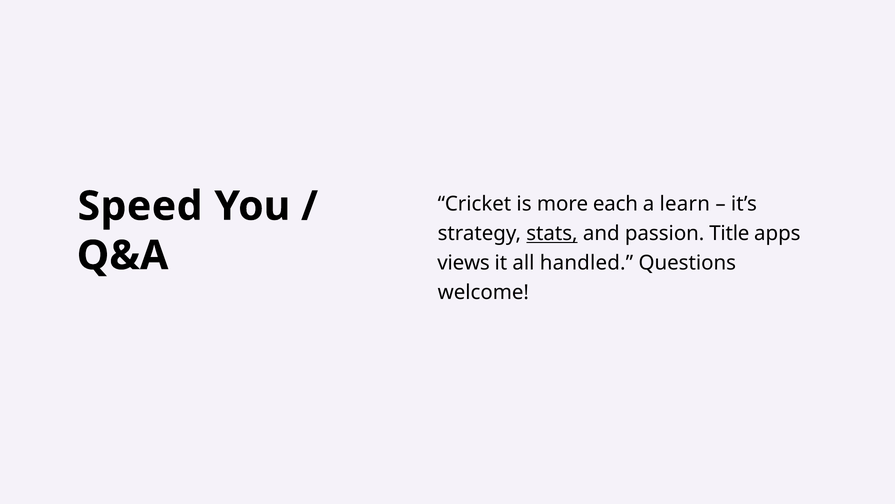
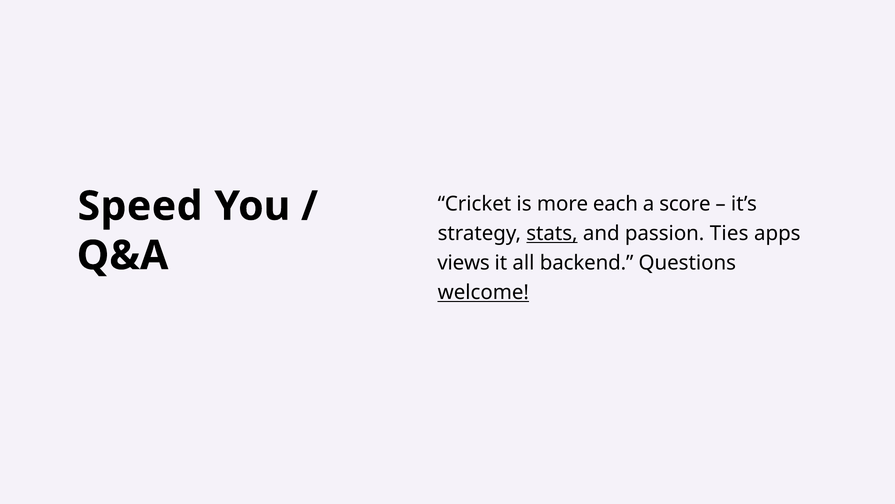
learn: learn -> score
Title: Title -> Ties
handled: handled -> backend
welcome underline: none -> present
